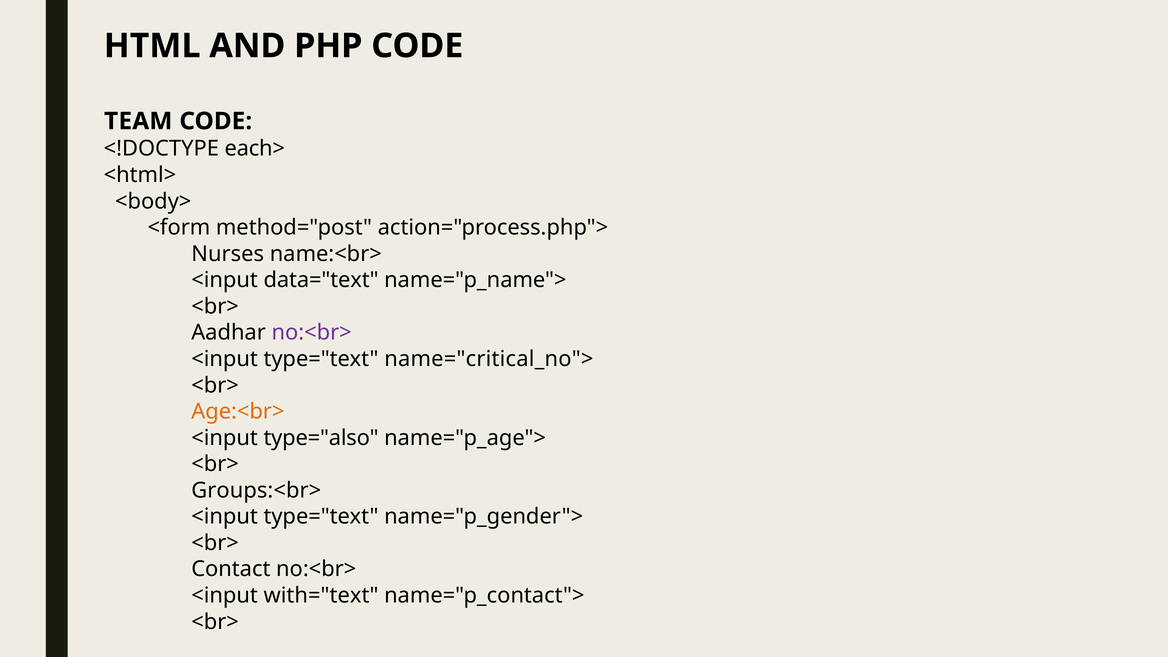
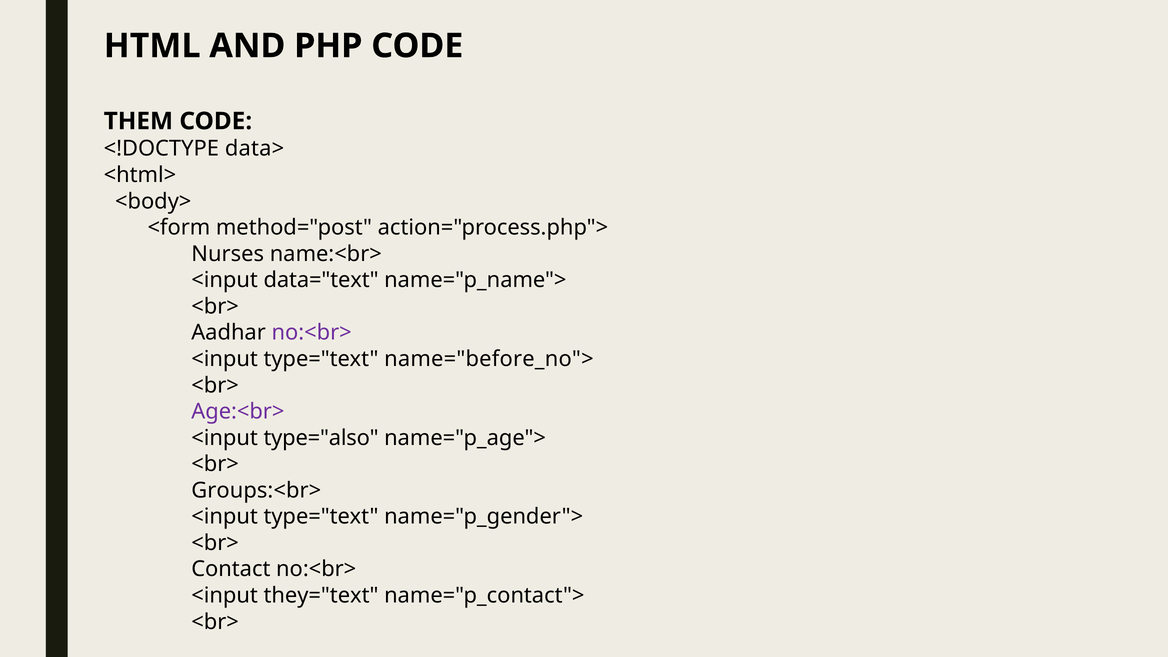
TEAM: TEAM -> THEM
each>: each> -> data>
name="critical_no">: name="critical_no"> -> name="before_no">
Age:<br> colour: orange -> purple
with="text: with="text -> they="text
